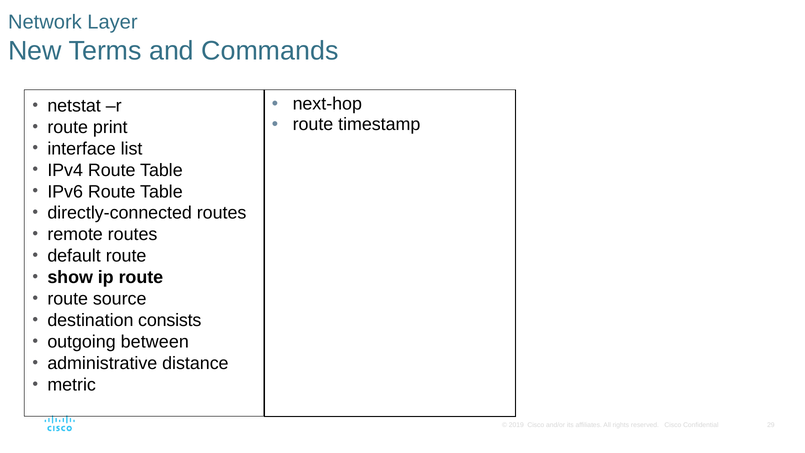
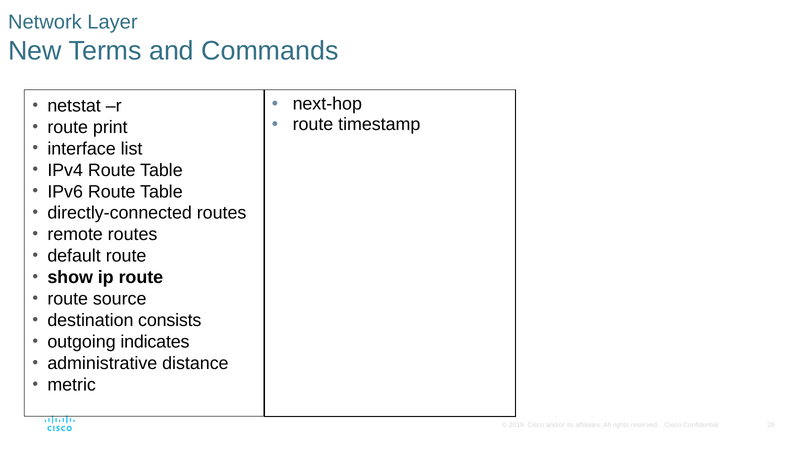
between: between -> indicates
